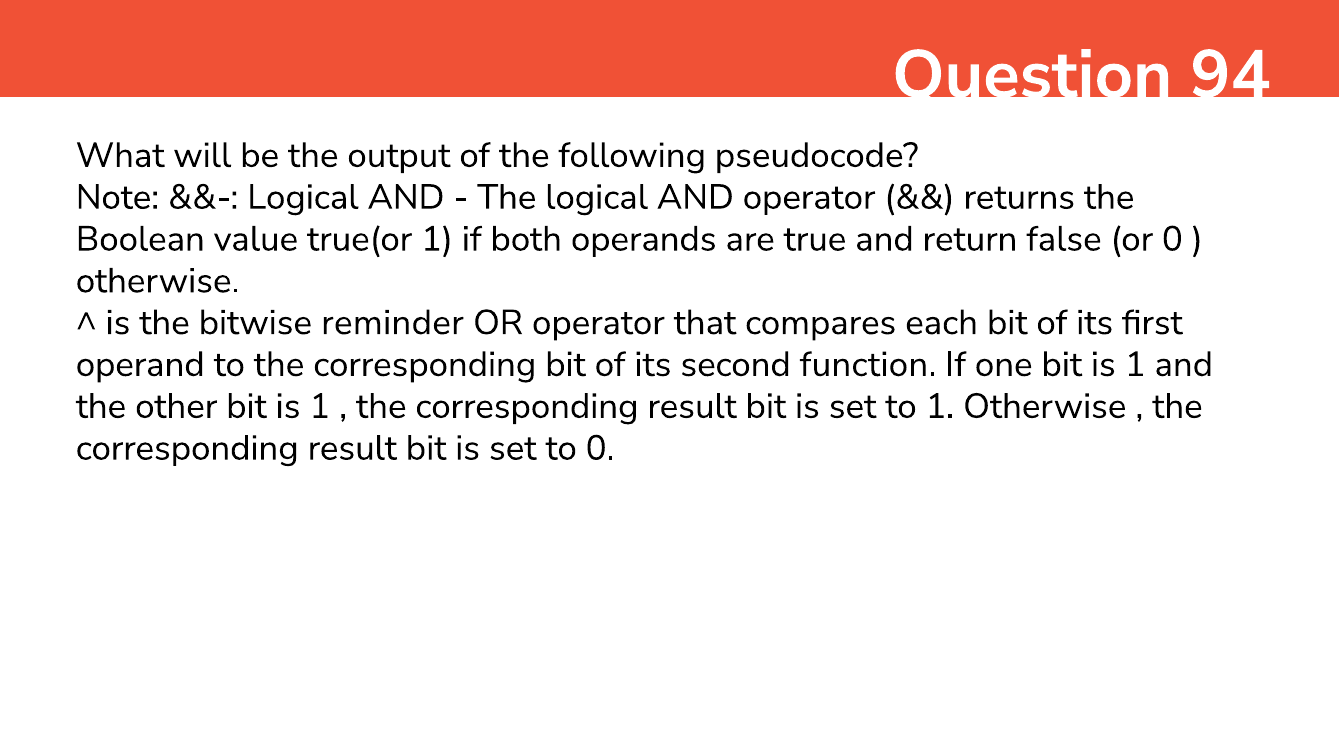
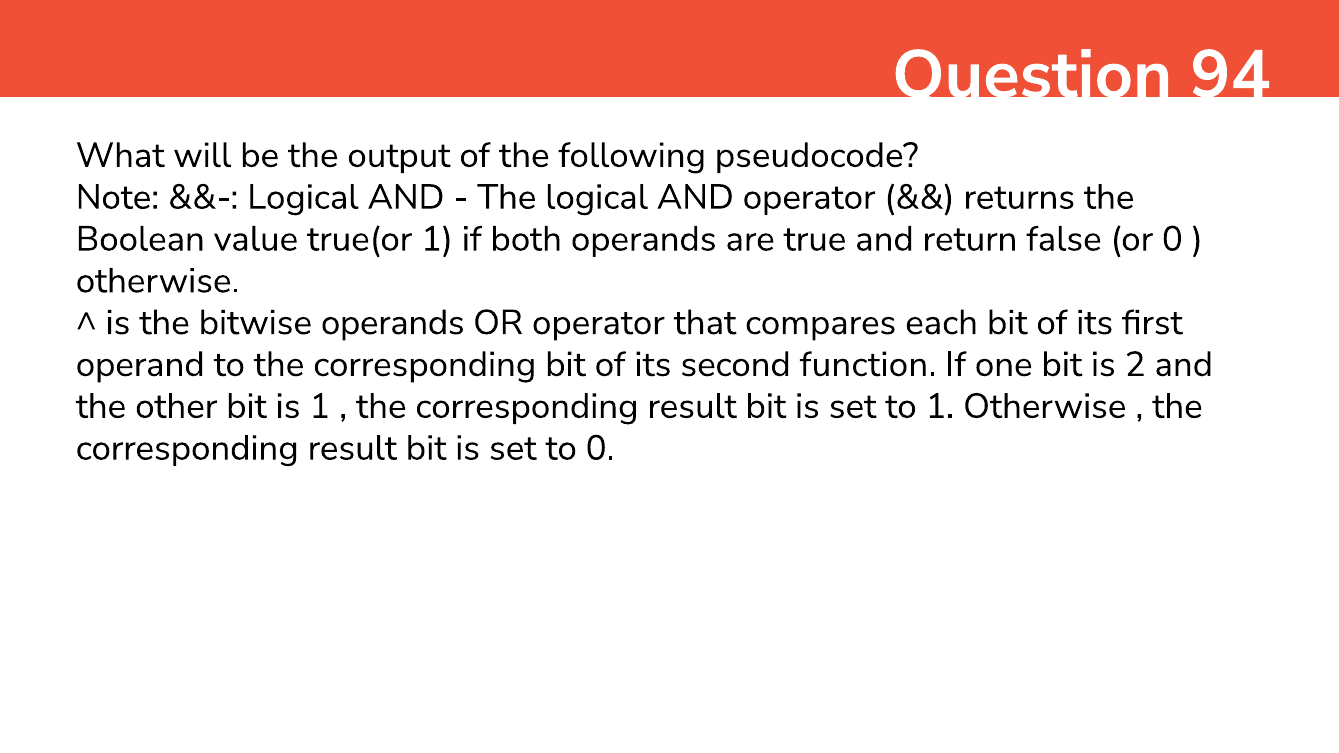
bitwise reminder: reminder -> operands
one bit is 1: 1 -> 2
